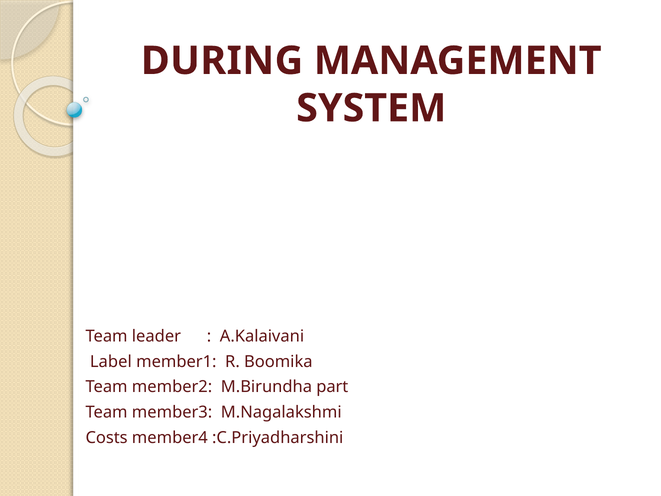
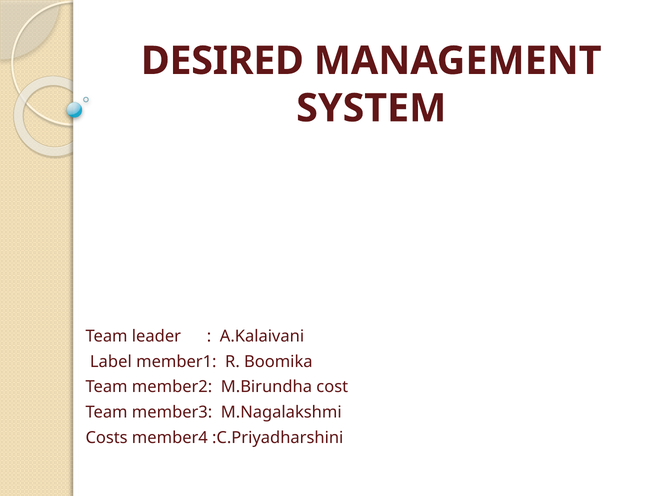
DURING: DURING -> DESIRED
part: part -> cost
